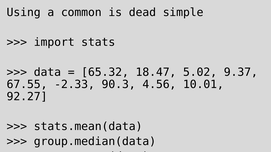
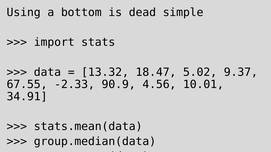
common: common -> bottom
65.32: 65.32 -> 13.32
90.3: 90.3 -> 90.9
92.27: 92.27 -> 34.91
